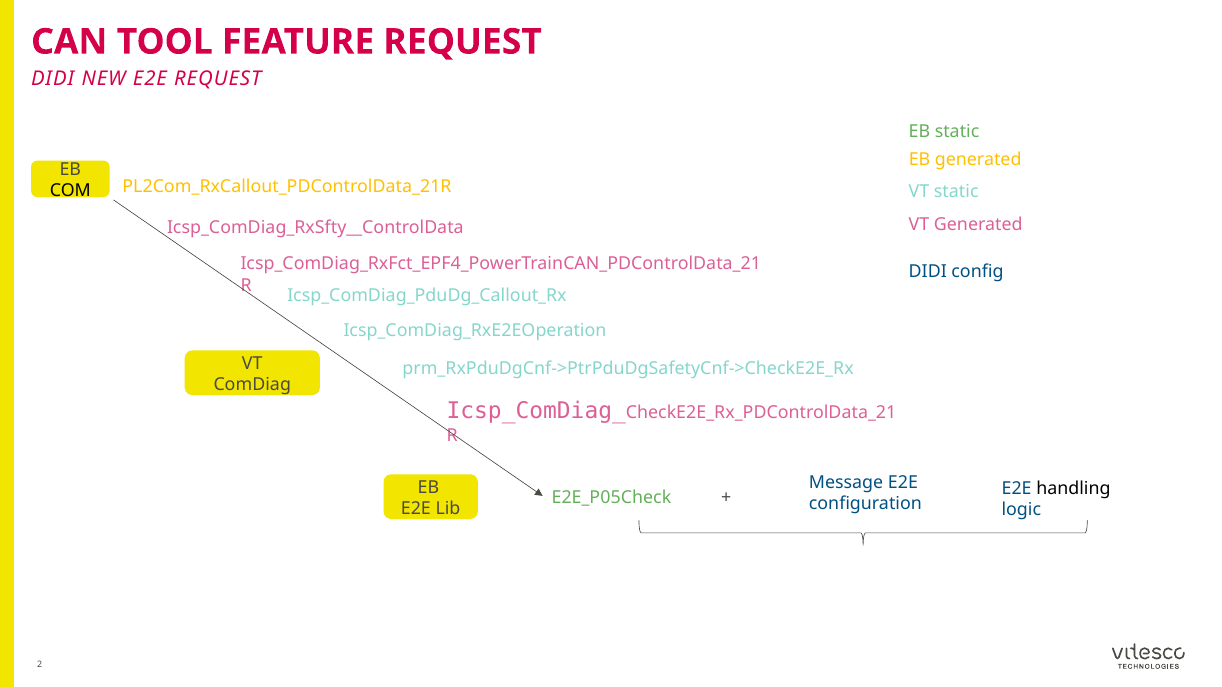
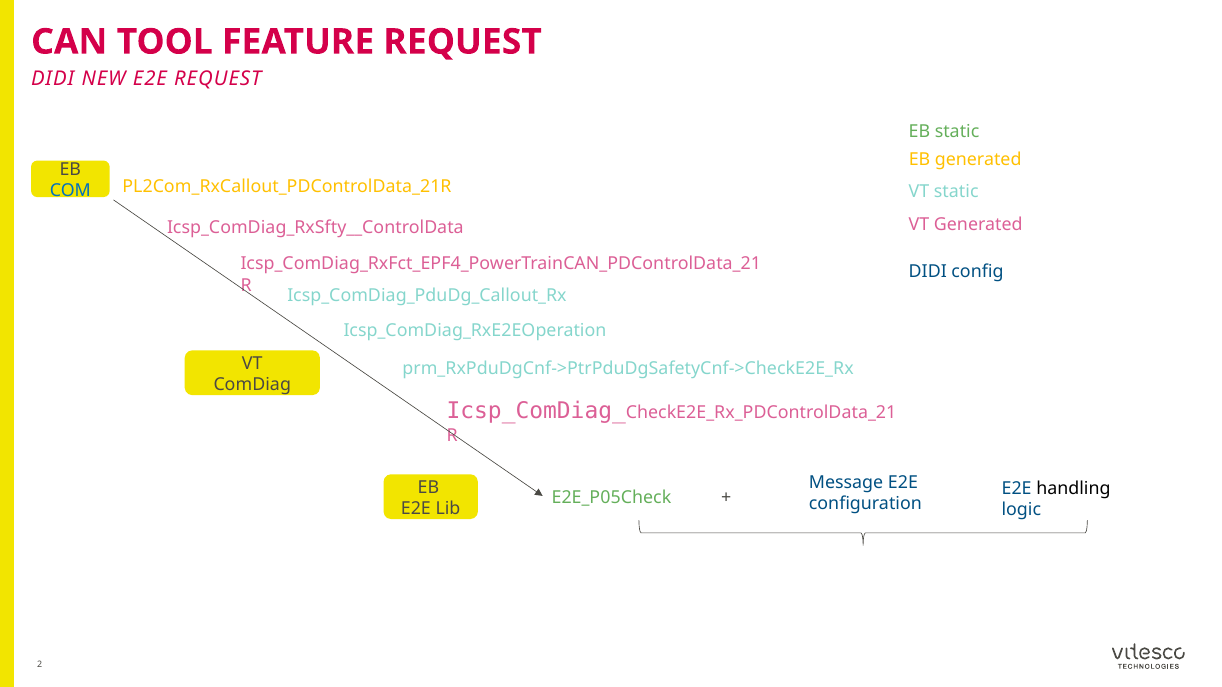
COM colour: black -> blue
